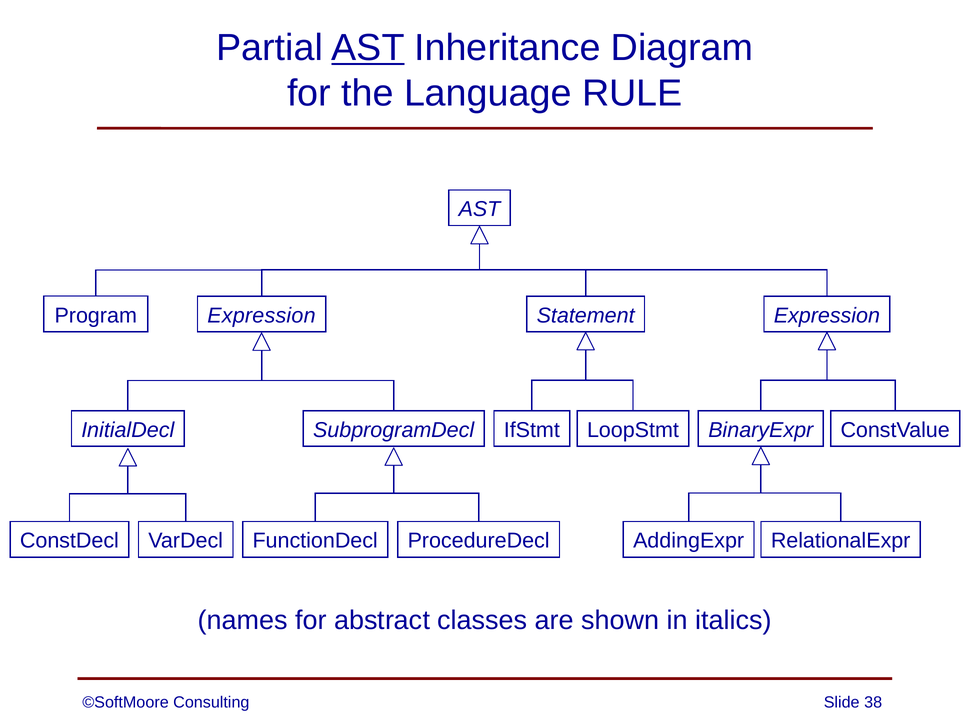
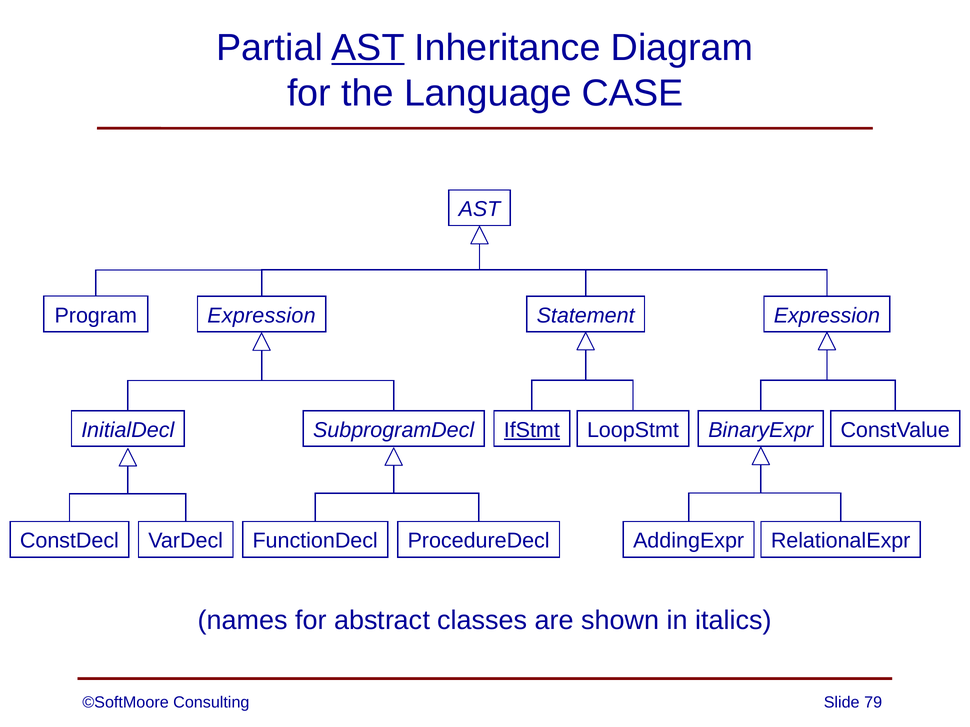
RULE: RULE -> CASE
IfStmt underline: none -> present
38: 38 -> 79
